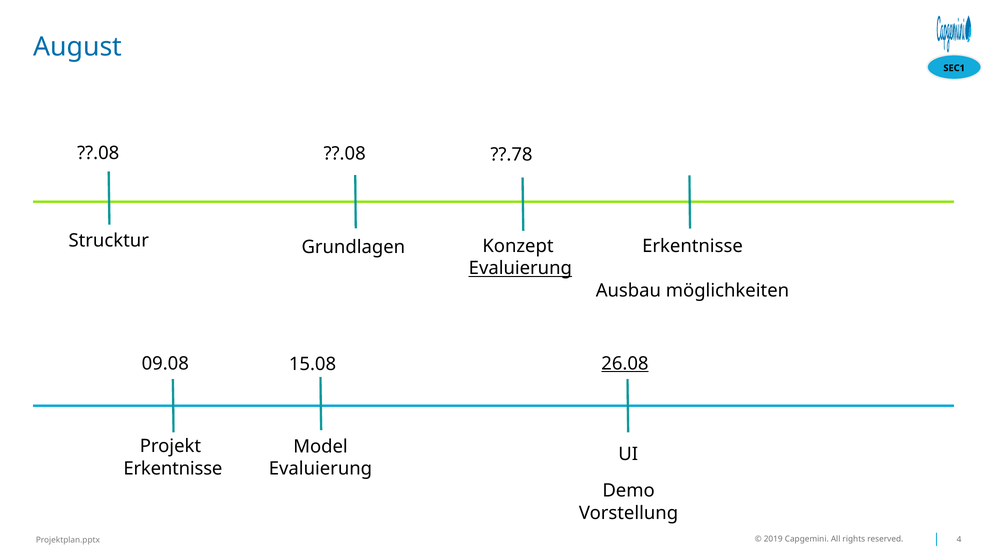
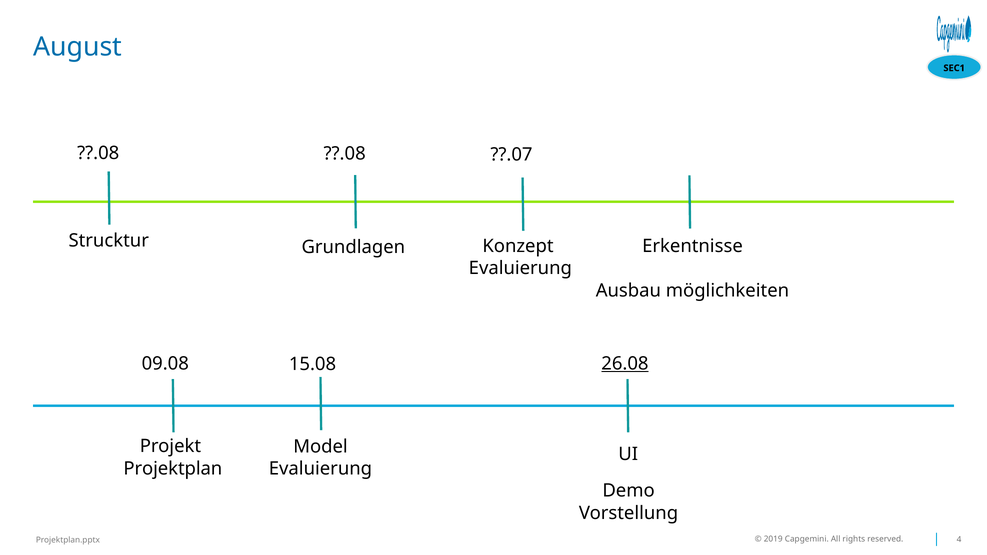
??.78: ??.78 -> ??.07
Evaluierung at (520, 268) underline: present -> none
Erkentnisse at (173, 469): Erkentnisse -> Projektplan
